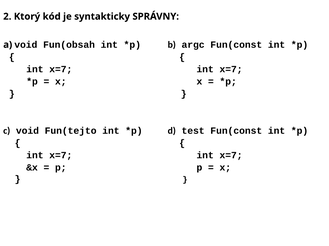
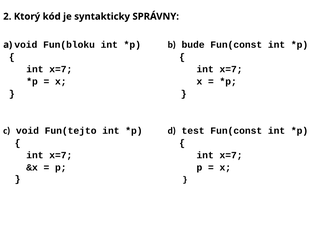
Fun(obsah: Fun(obsah -> Fun(bloku
argc: argc -> bude
